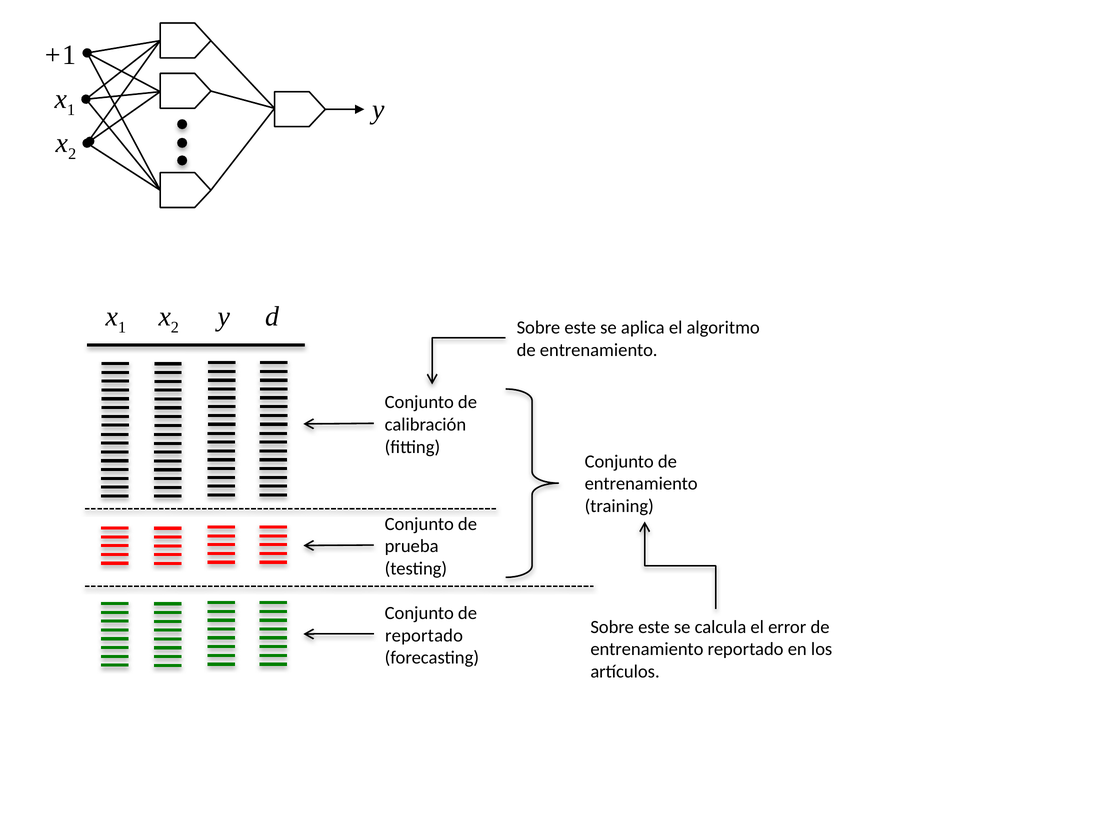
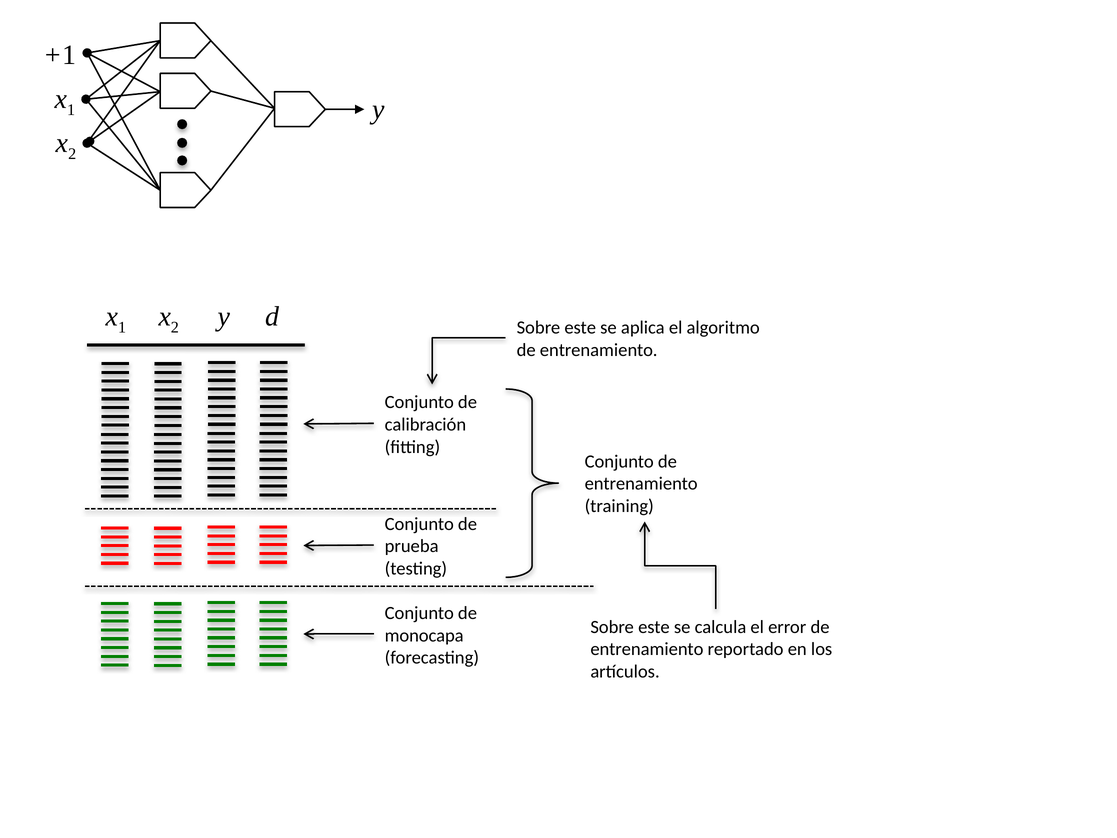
reportado at (424, 635): reportado -> monocapa
